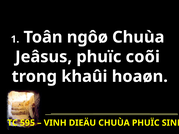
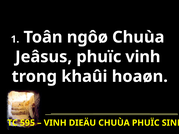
phuïc coõi: coõi -> vinh
